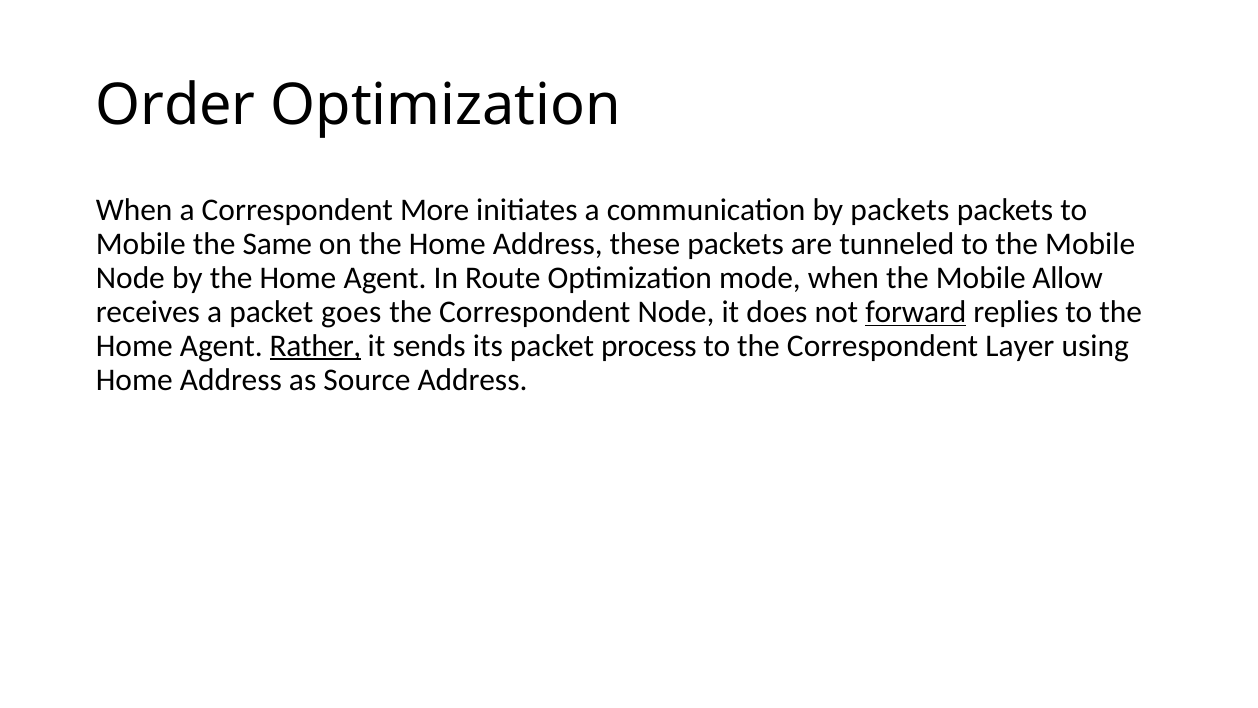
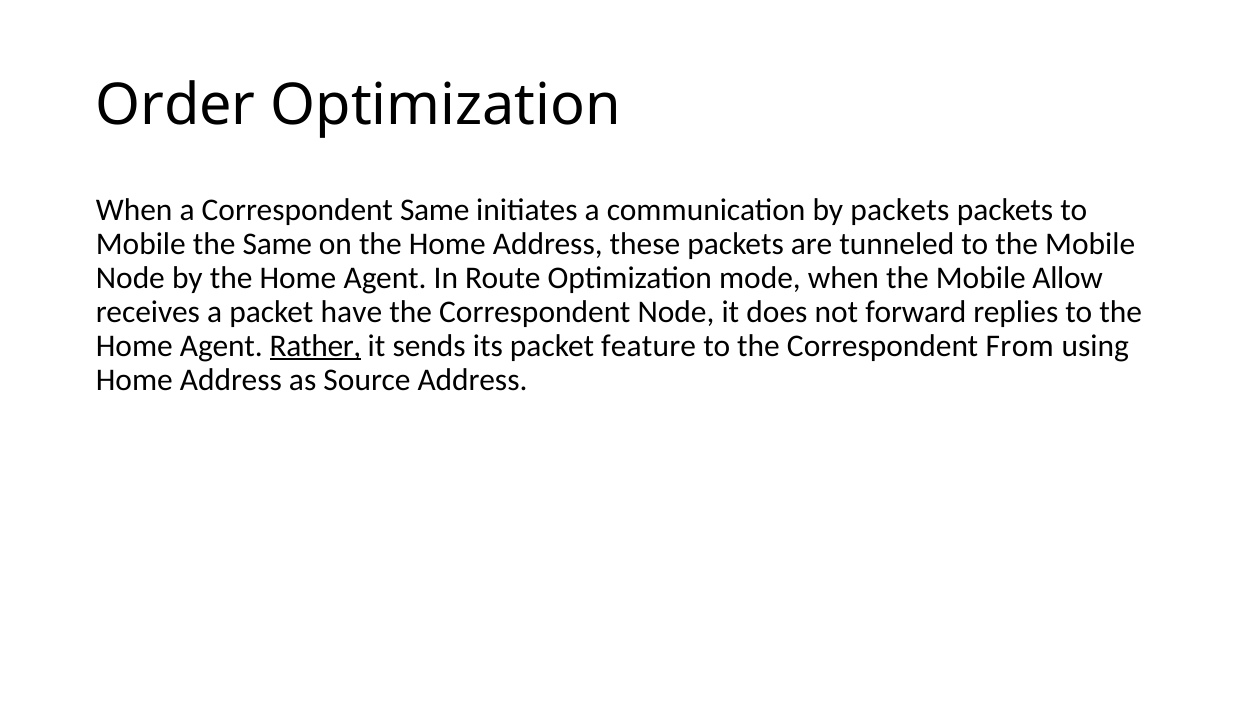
Correspondent More: More -> Same
goes: goes -> have
forward underline: present -> none
process: process -> feature
Layer: Layer -> From
